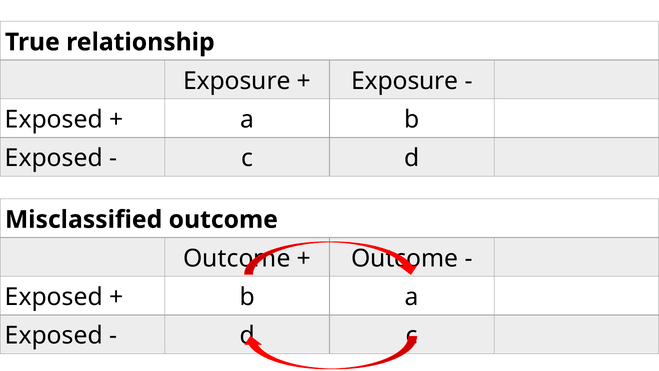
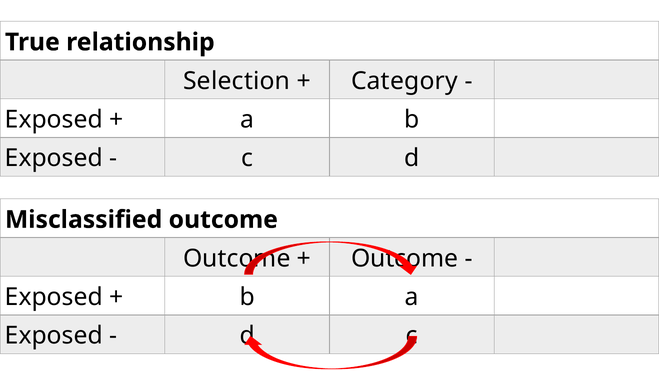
Exposure at (237, 81): Exposure -> Selection
Exposure at (405, 81): Exposure -> Category
